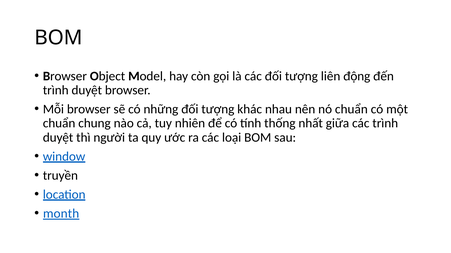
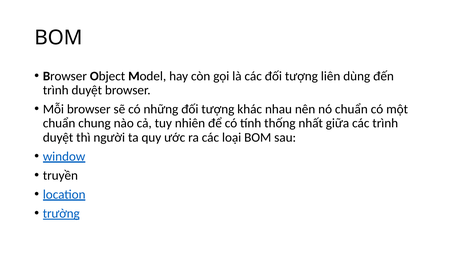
động: động -> dùng
month: month -> trường
